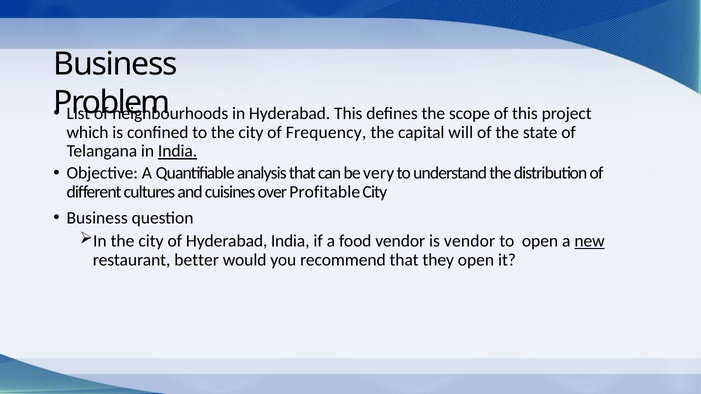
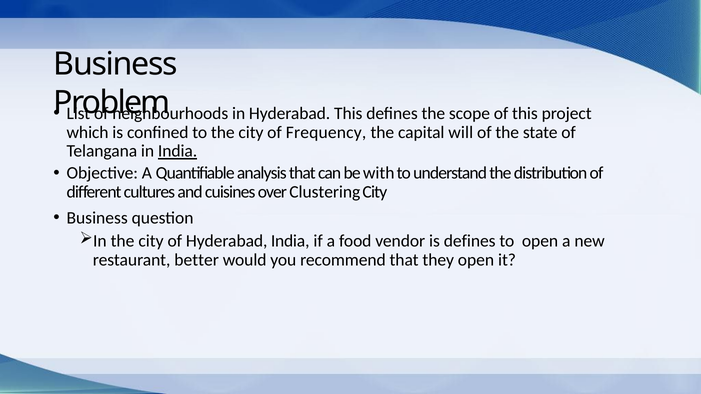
very: very -> with
Profitable: Profitable -> Clustering
is vendor: vendor -> defines
new underline: present -> none
